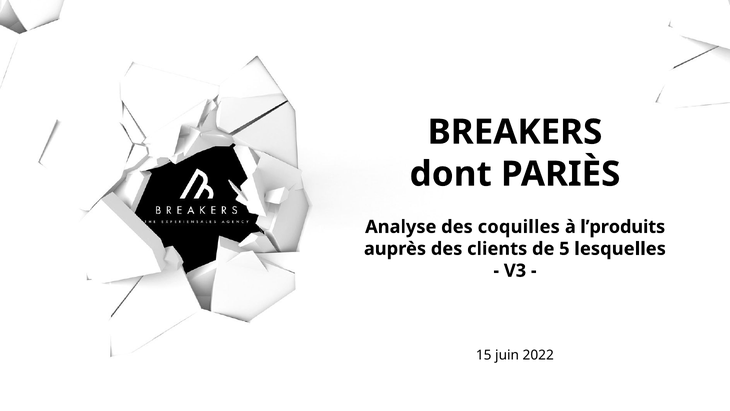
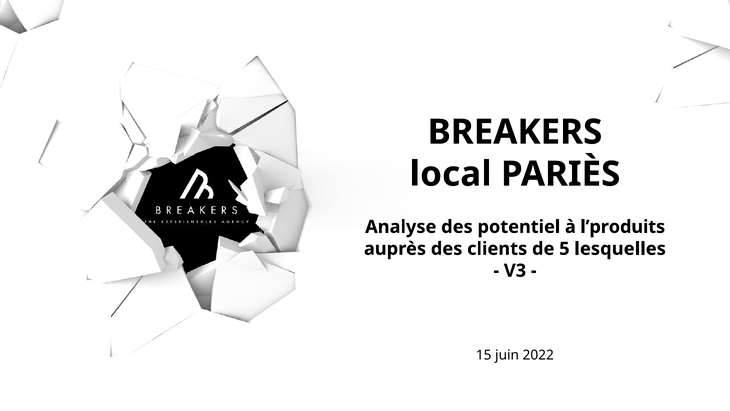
dont: dont -> local
coquilles: coquilles -> potentiel
